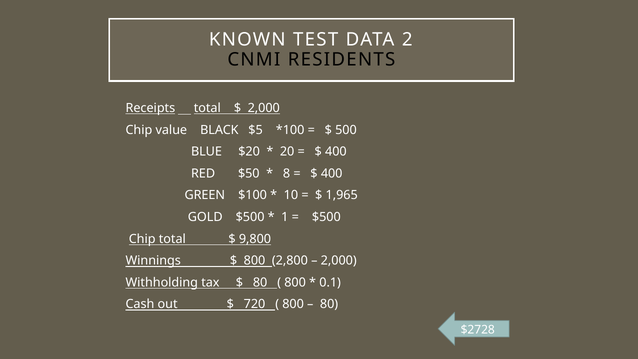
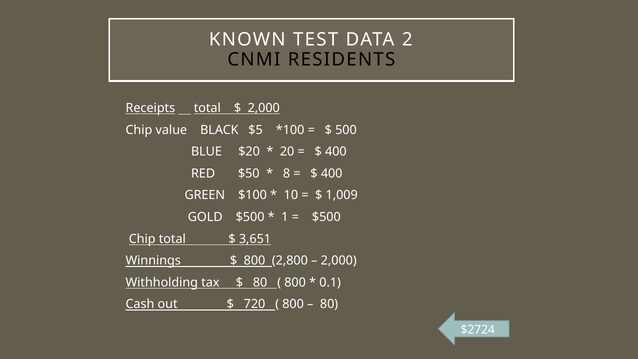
1,965: 1,965 -> 1,009
9,800: 9,800 -> 3,651
$2728: $2728 -> $2724
